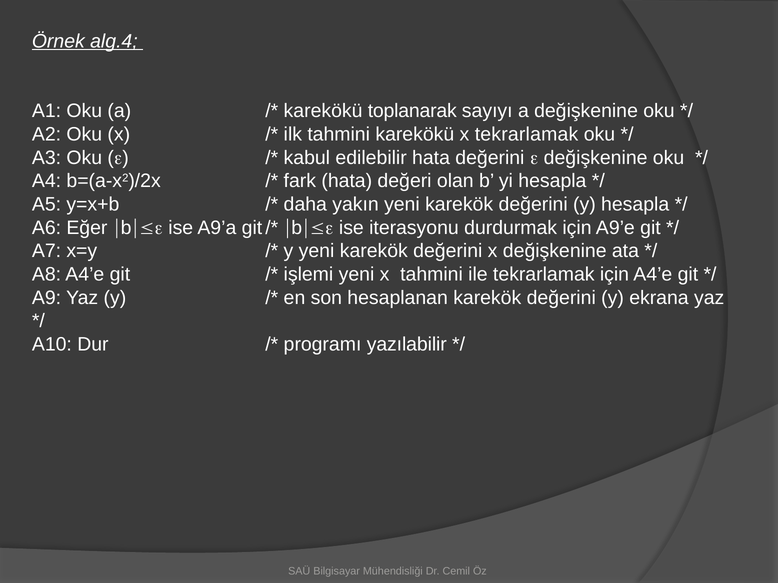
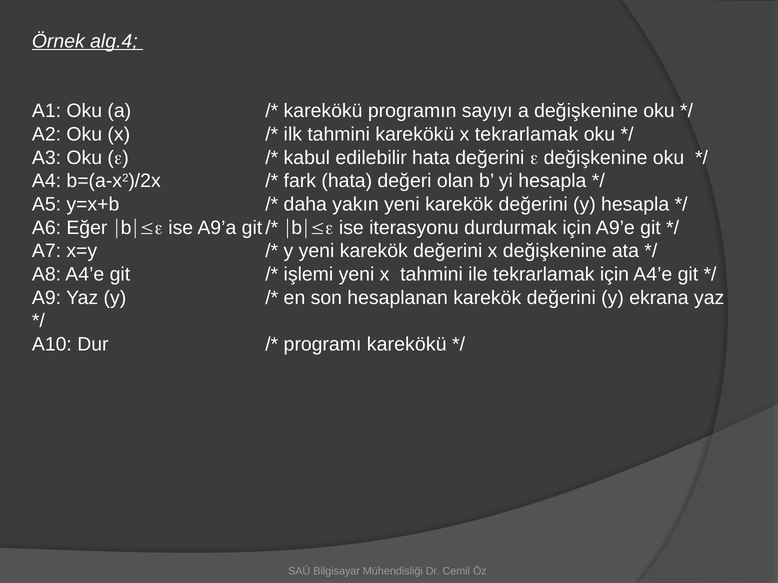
toplanarak: toplanarak -> programın
programı yazılabilir: yazılabilir -> karekökü
